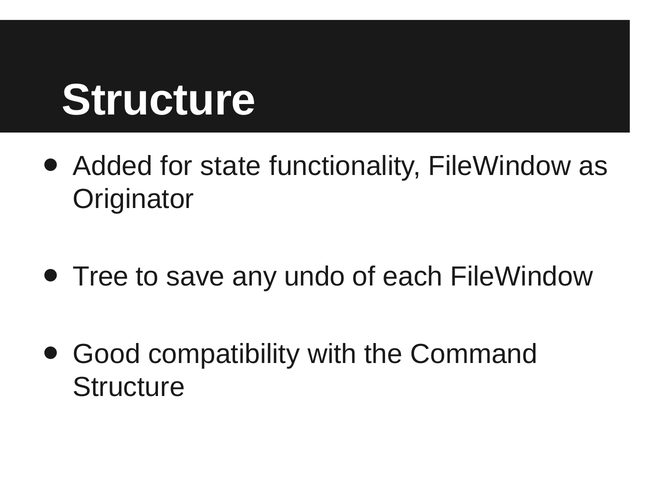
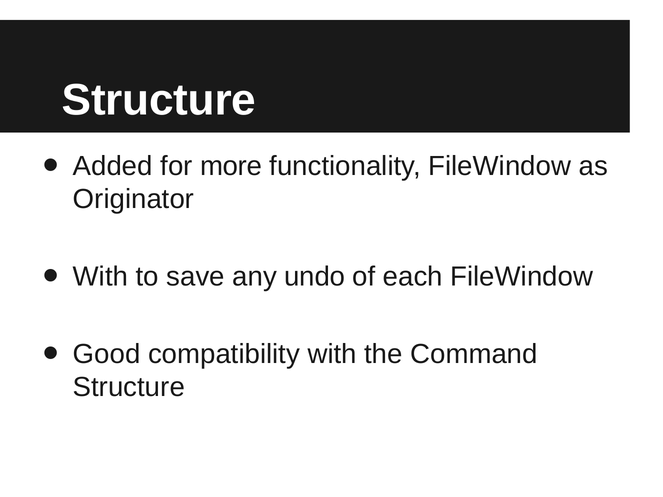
state: state -> more
Tree at (101, 277): Tree -> With
